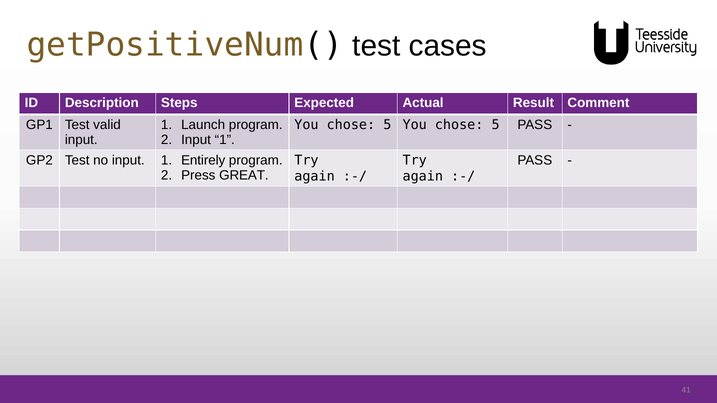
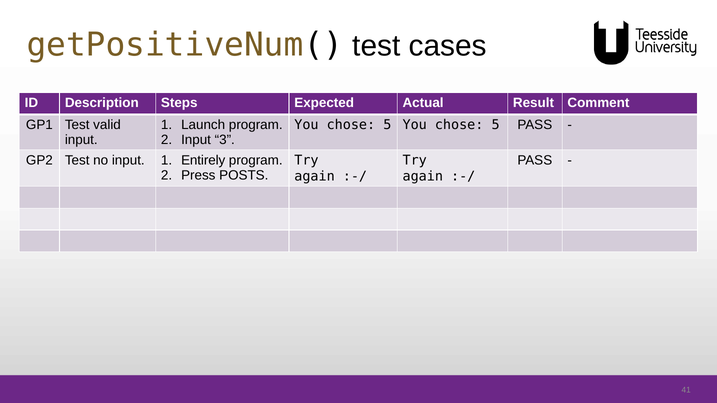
1 at (225, 140): 1 -> 3
GREAT: GREAT -> POSTS
